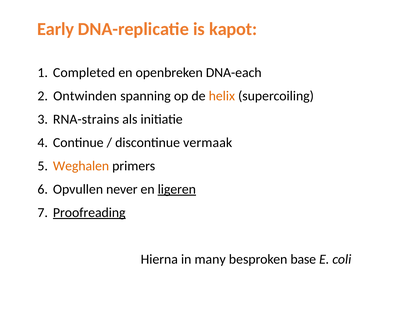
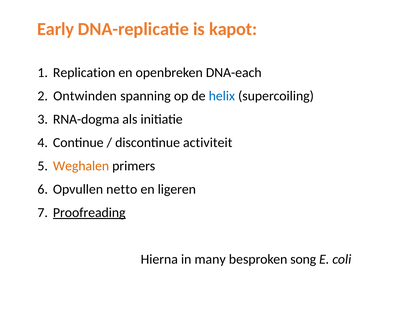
Completed: Completed -> Replication
helix colour: orange -> blue
RNA-strains: RNA-strains -> RNA-dogma
vermaak: vermaak -> activiteit
never: never -> netto
ligeren underline: present -> none
base: base -> song
